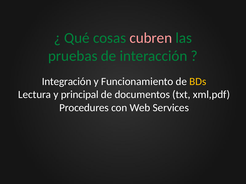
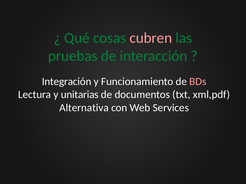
BDs colour: yellow -> pink
principal: principal -> unitarias
Procedures: Procedures -> Alternativa
